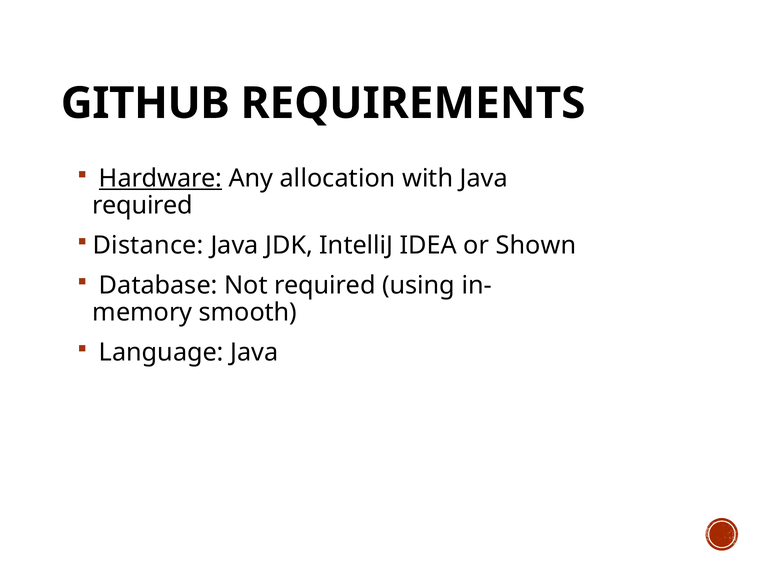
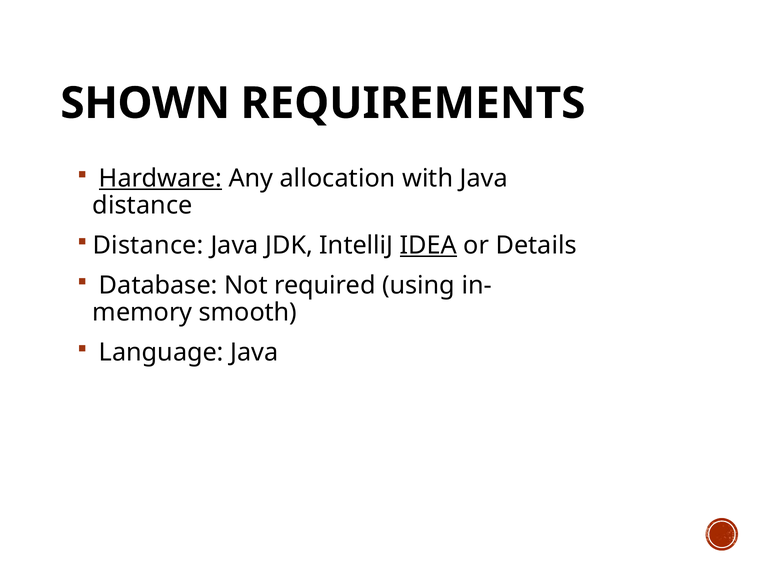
GITHUB: GITHUB -> SHOWN
required at (143, 205): required -> distance
IDEA underline: none -> present
Shown: Shown -> Details
